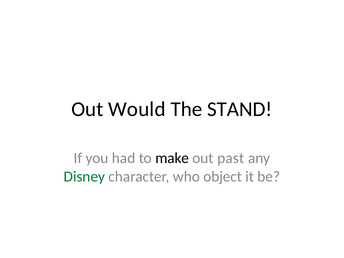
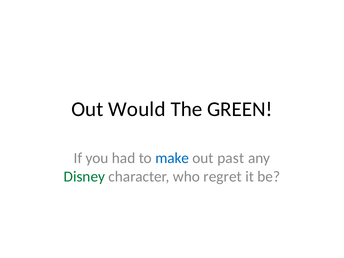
STAND: STAND -> GREEN
make colour: black -> blue
object: object -> regret
